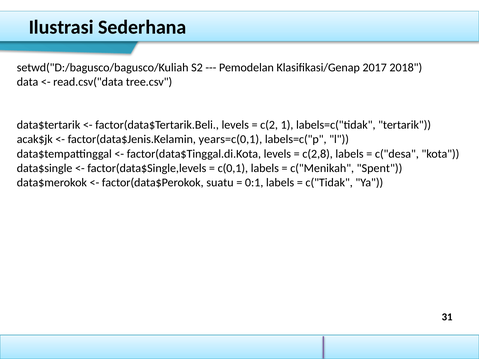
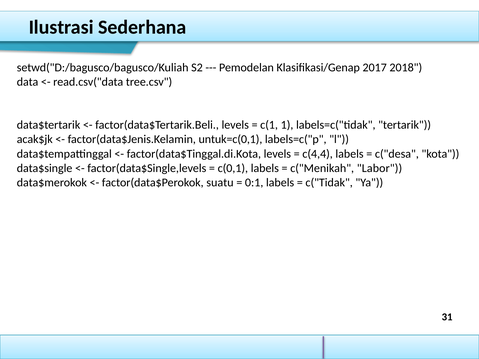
c(2: c(2 -> c(1
years=c(0,1: years=c(0,1 -> untuk=c(0,1
c(2,8: c(2,8 -> c(4,4
Spent: Spent -> Labor
